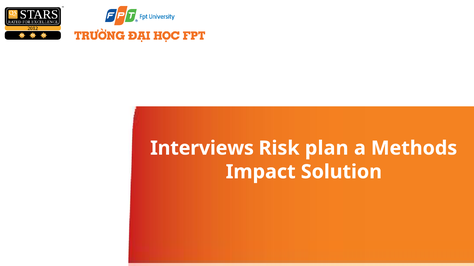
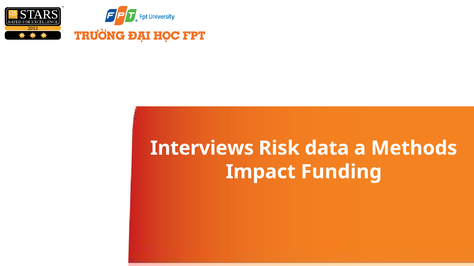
plan: plan -> data
Solution: Solution -> Funding
